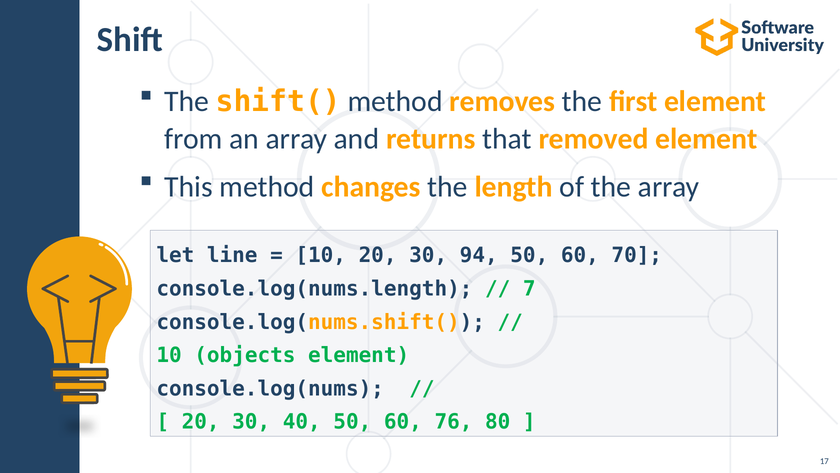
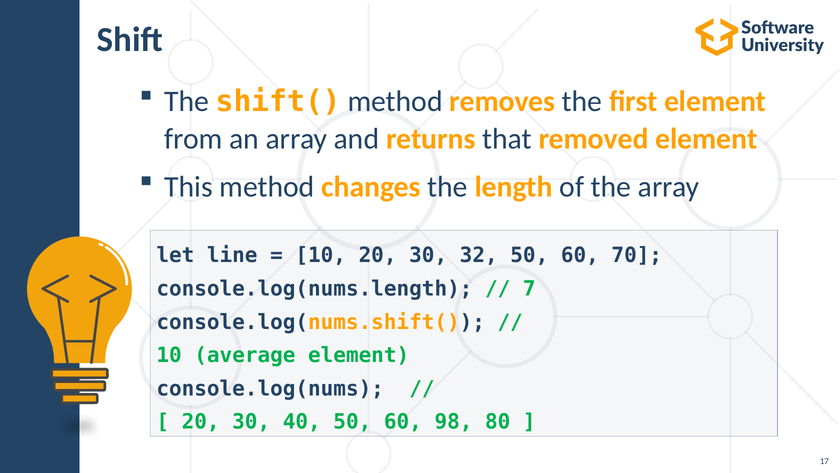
94: 94 -> 32
objects: objects -> average
76: 76 -> 98
